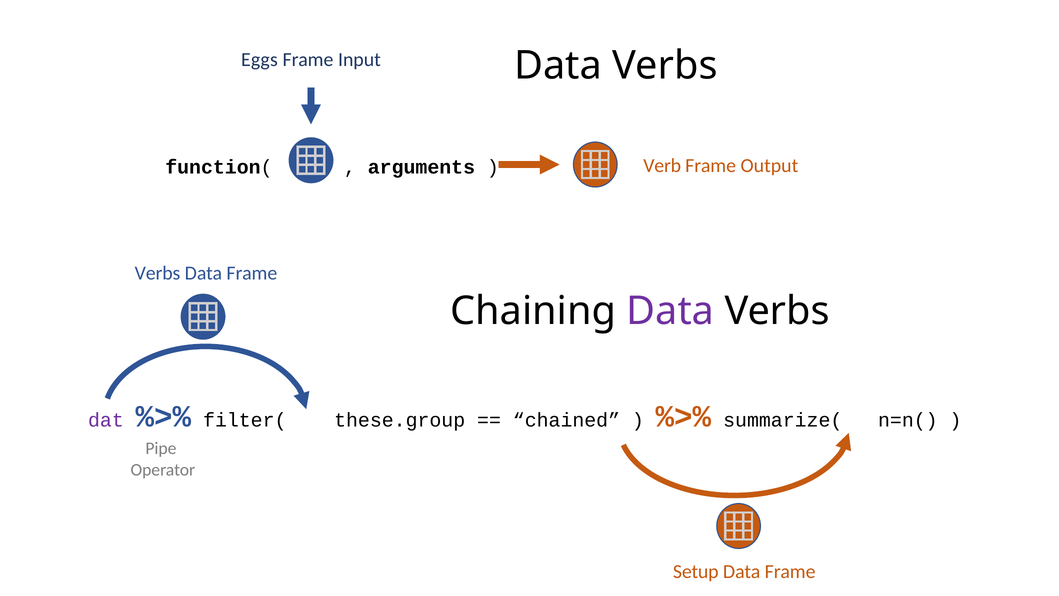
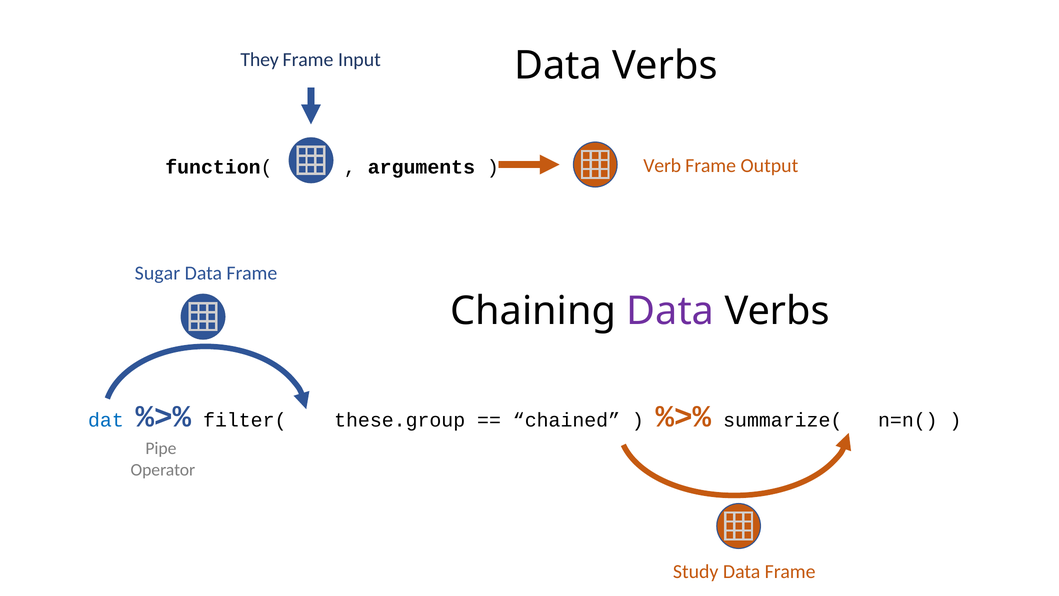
Eggs: Eggs -> They
Verbs at (158, 273): Verbs -> Sugar
dat colour: purple -> blue
Setup: Setup -> Study
